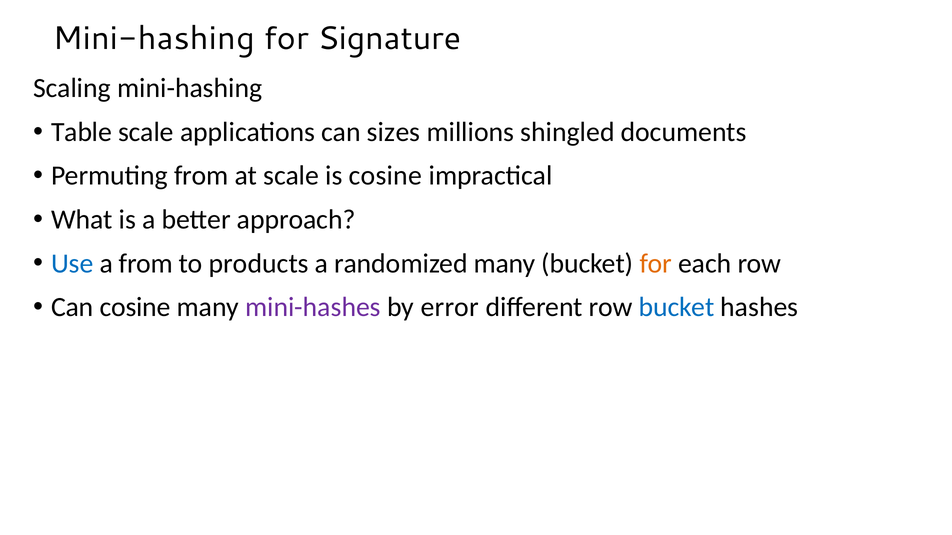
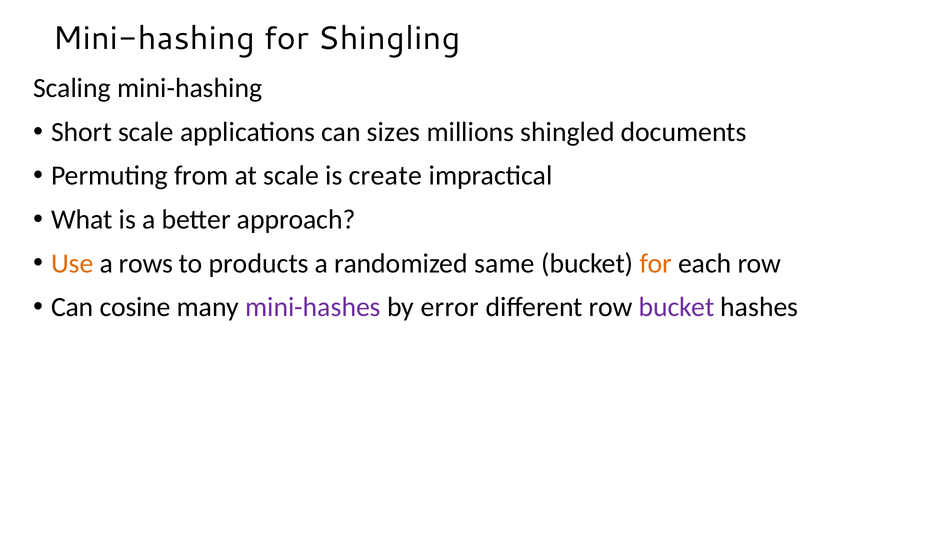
Signature: Signature -> Shingling
Table: Table -> Short
is cosine: cosine -> create
Use colour: blue -> orange
a from: from -> rows
randomized many: many -> same
bucket at (677, 307) colour: blue -> purple
